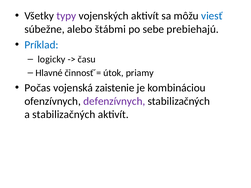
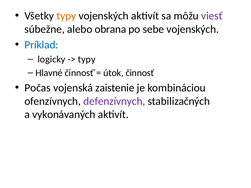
typy at (66, 16) colour: purple -> orange
viesť colour: blue -> purple
štábmi: štábmi -> obrana
sebe prebiehajú: prebiehajú -> vojenských
času at (87, 59): času -> typy
priamy: priamy -> činnosť
a stabilizačných: stabilizačných -> vykonávaných
